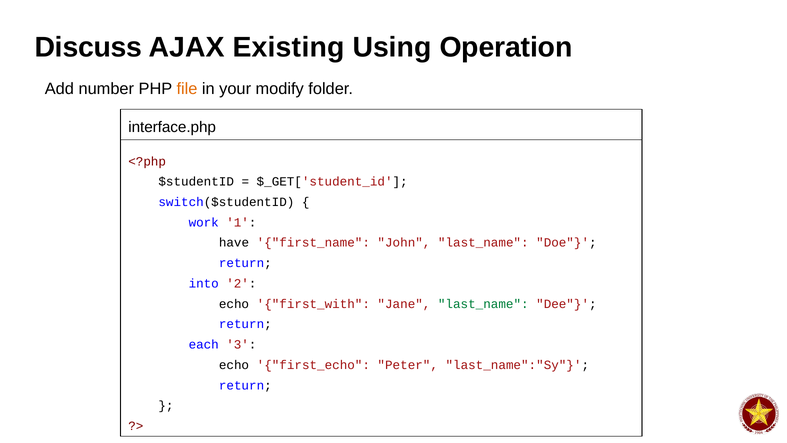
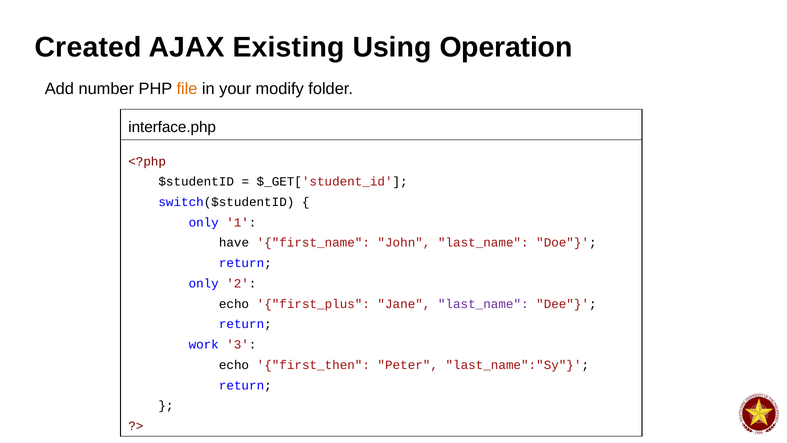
Discuss: Discuss -> Created
work at (204, 222): work -> only
into at (204, 283): into -> only
first_with: first_with -> first_plus
last_name at (483, 304) colour: green -> purple
each: each -> work
first_echo: first_echo -> first_then
